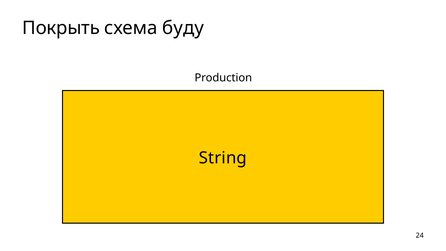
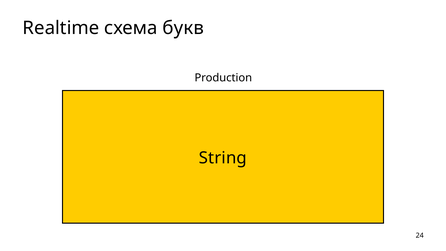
Покрыть: Покрыть -> Realtime
буду: буду -> букв
